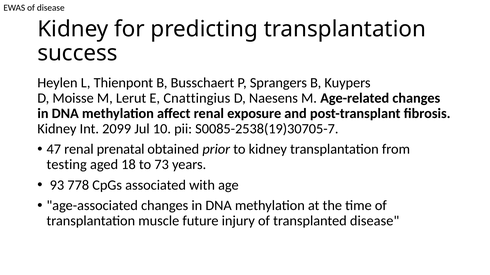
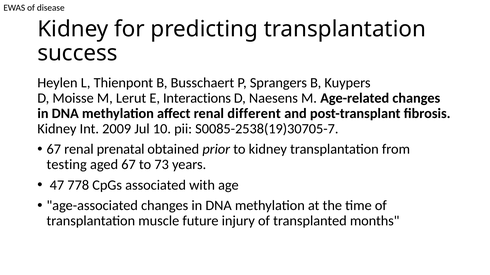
Cnattingius: Cnattingius -> Interactions
exposure: exposure -> different
2099: 2099 -> 2009
47 at (54, 150): 47 -> 67
aged 18: 18 -> 67
93: 93 -> 47
transplanted disease: disease -> months
